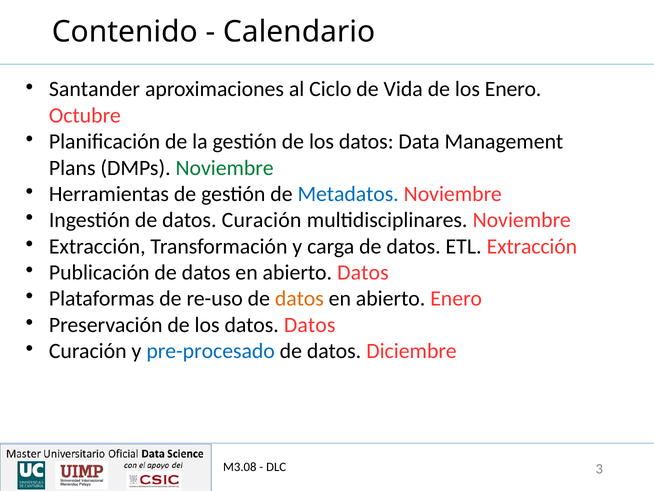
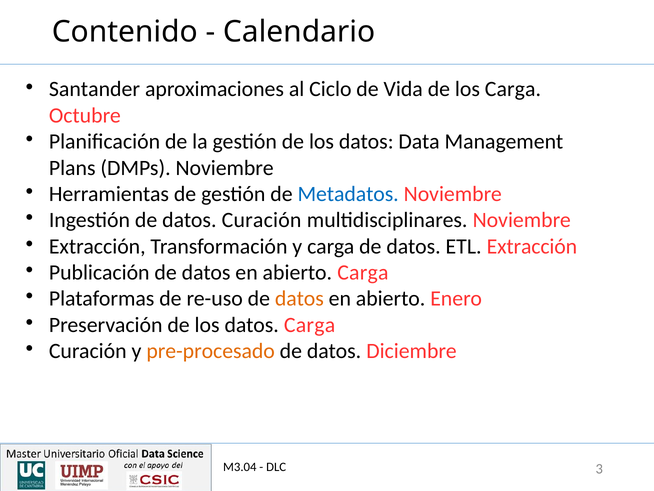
los Enero: Enero -> Carga
Noviembre at (225, 168) colour: green -> black
abierto Datos: Datos -> Carga
datos Datos: Datos -> Carga
pre-procesado colour: blue -> orange
M3.08: M3.08 -> M3.04
